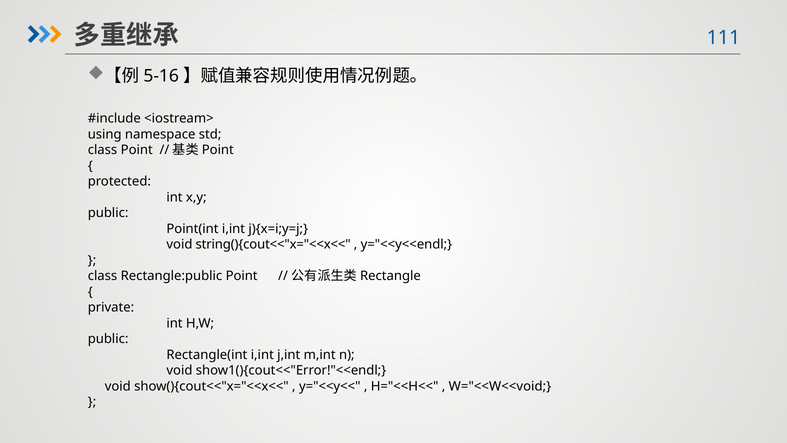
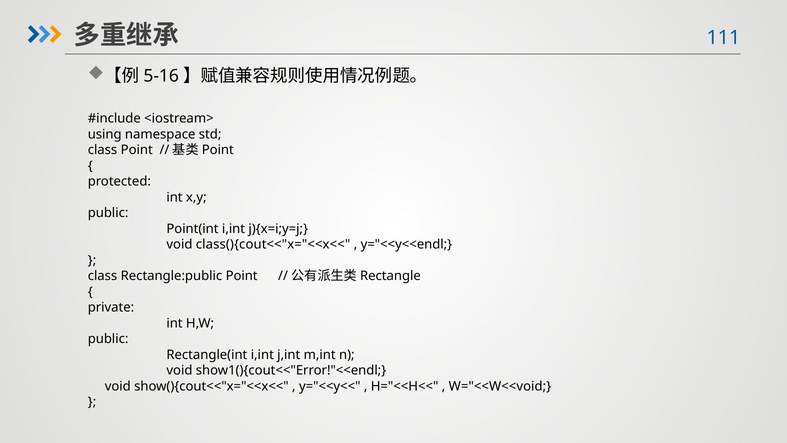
string(){cout<<"x="<<x<<: string(){cout<<"x="<<x<< -> class(){cout<<"x="<<x<<
